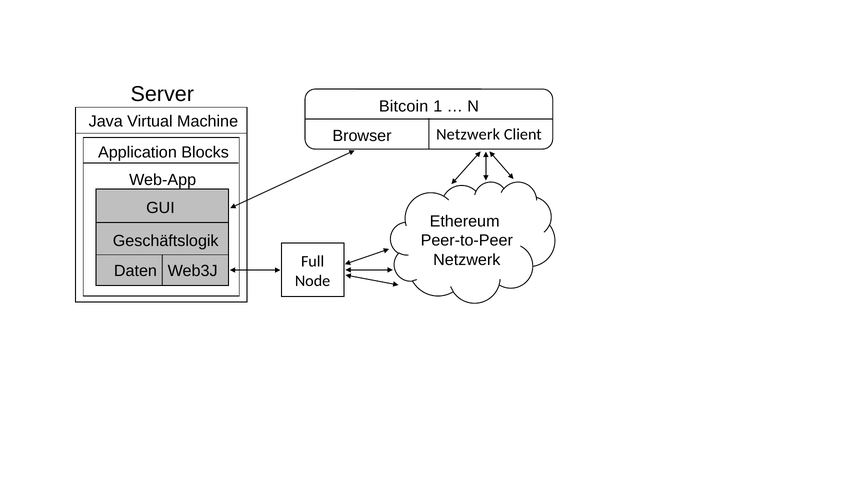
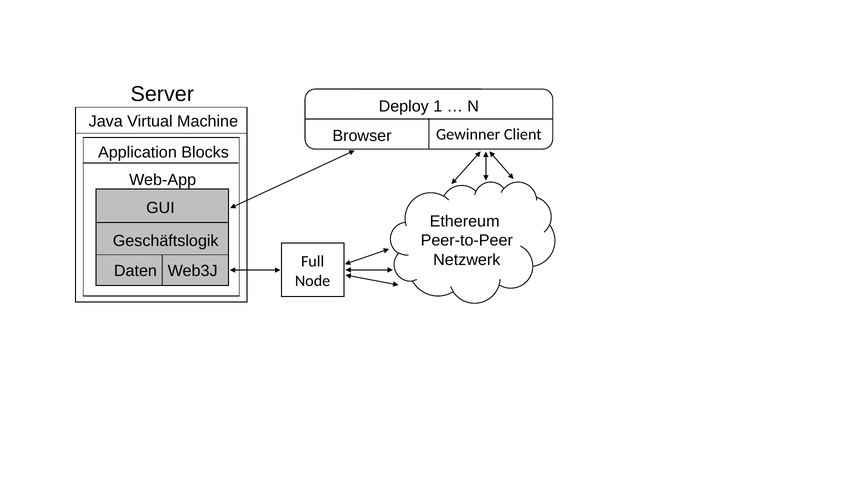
Bitcoin: Bitcoin -> Deploy
Browser Netzwerk: Netzwerk -> Gewinner
